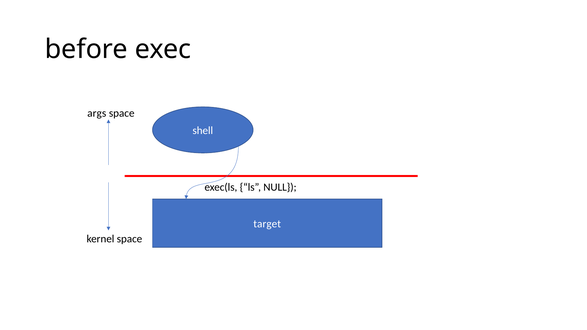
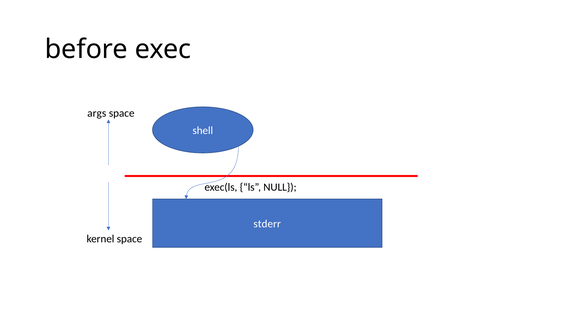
target: target -> stderr
